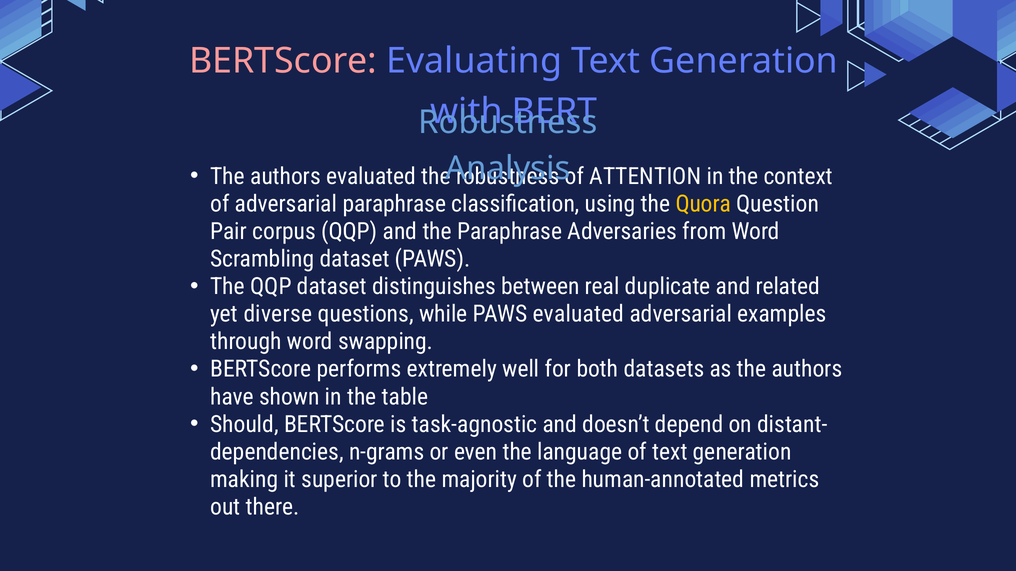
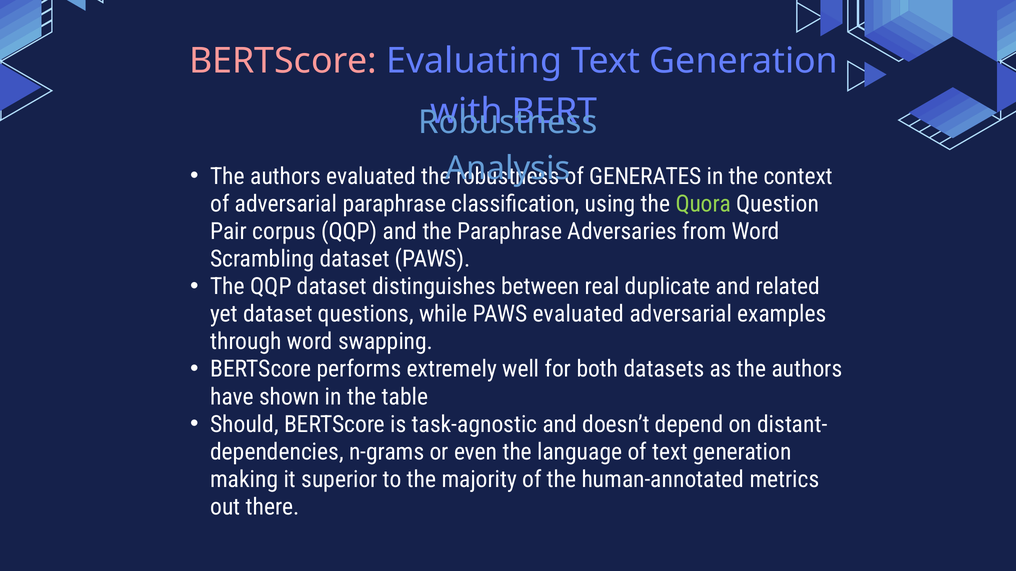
ATTENTION: ATTENTION -> GENERATES
Quora colour: yellow -> light green
yet diverse: diverse -> dataset
